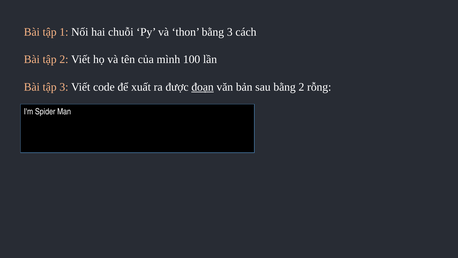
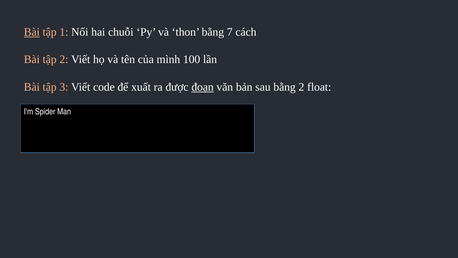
Bài at (32, 32) underline: none -> present
bằng 3: 3 -> 7
rỗng: rỗng -> float
